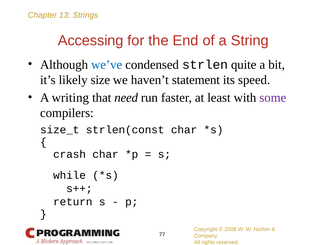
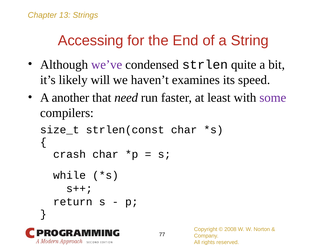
we’ve colour: blue -> purple
size: size -> will
statement: statement -> examines
writing: writing -> another
